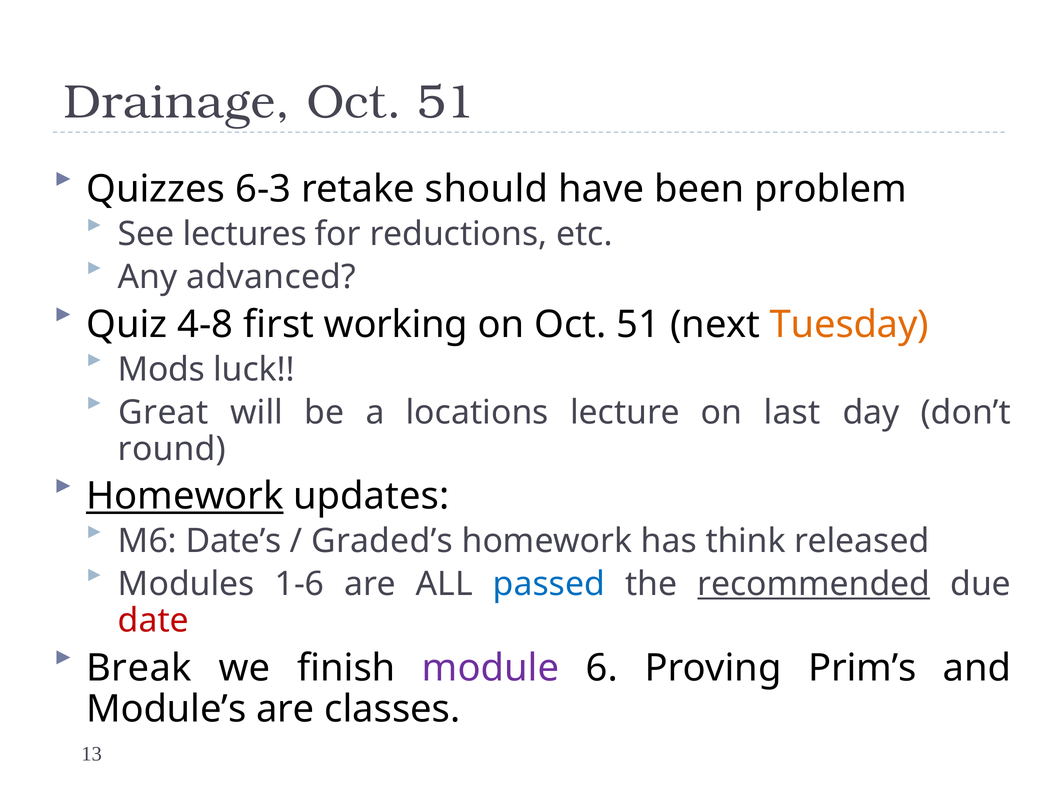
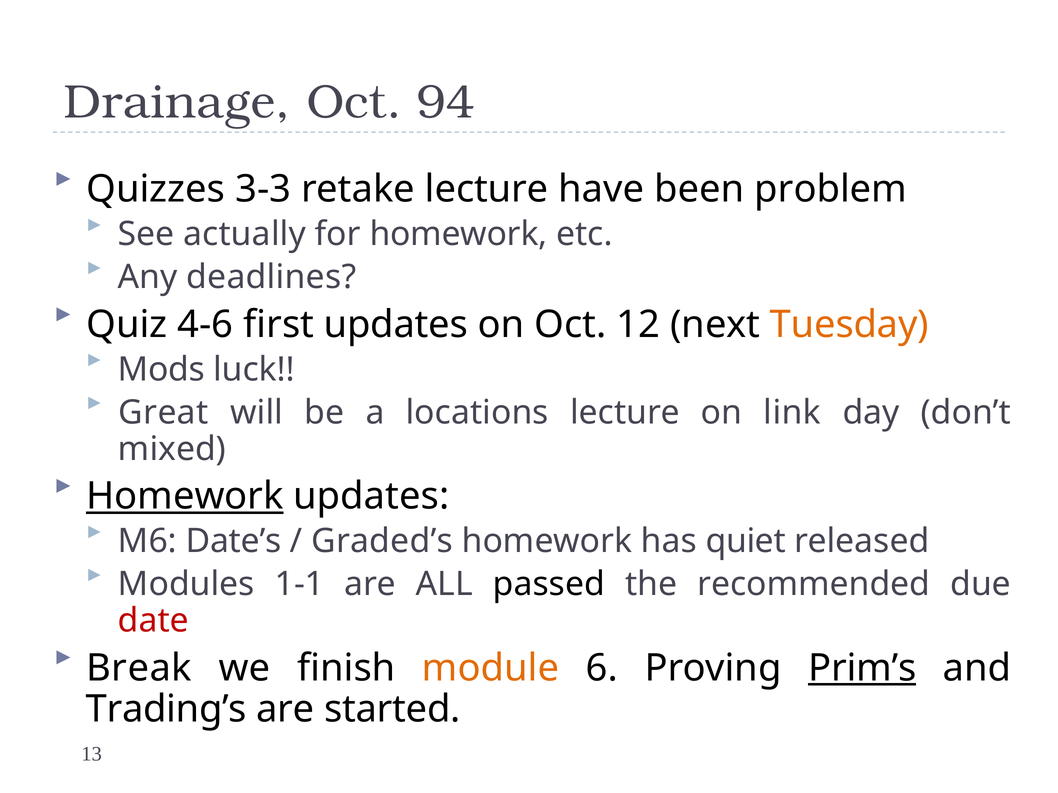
51 at (446, 102): 51 -> 94
6-3: 6-3 -> 3-3
retake should: should -> lecture
lectures: lectures -> actually
for reductions: reductions -> homework
advanced: advanced -> deadlines
4-8: 4-8 -> 4-6
first working: working -> updates
on Oct 51: 51 -> 12
last: last -> link
round: round -> mixed
think: think -> quiet
1-6: 1-6 -> 1-1
passed colour: blue -> black
recommended underline: present -> none
module colour: purple -> orange
Prim’s underline: none -> present
Module’s: Module’s -> Trading’s
classes: classes -> started
